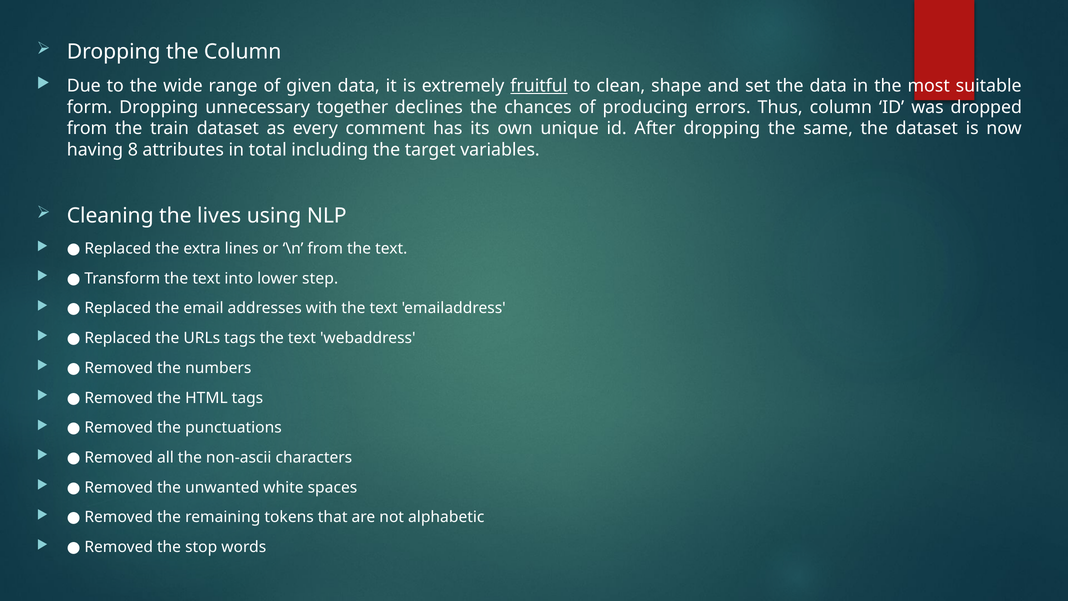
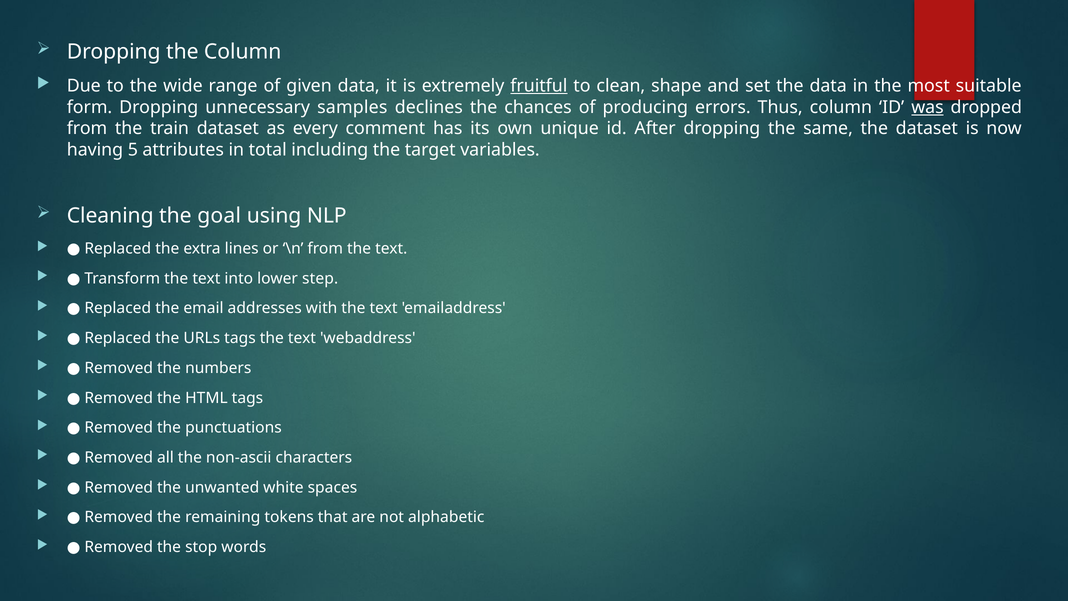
together: together -> samples
was underline: none -> present
8: 8 -> 5
lives: lives -> goal
